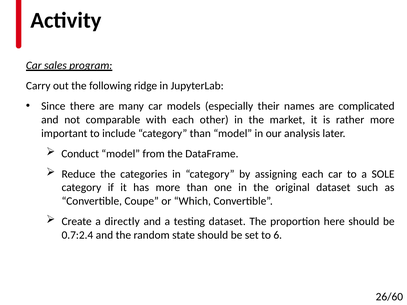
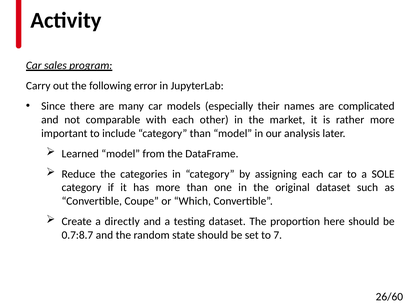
ridge: ridge -> error
Conduct: Conduct -> Learned
0.7:2.4: 0.7:2.4 -> 0.7:8.7
6: 6 -> 7
